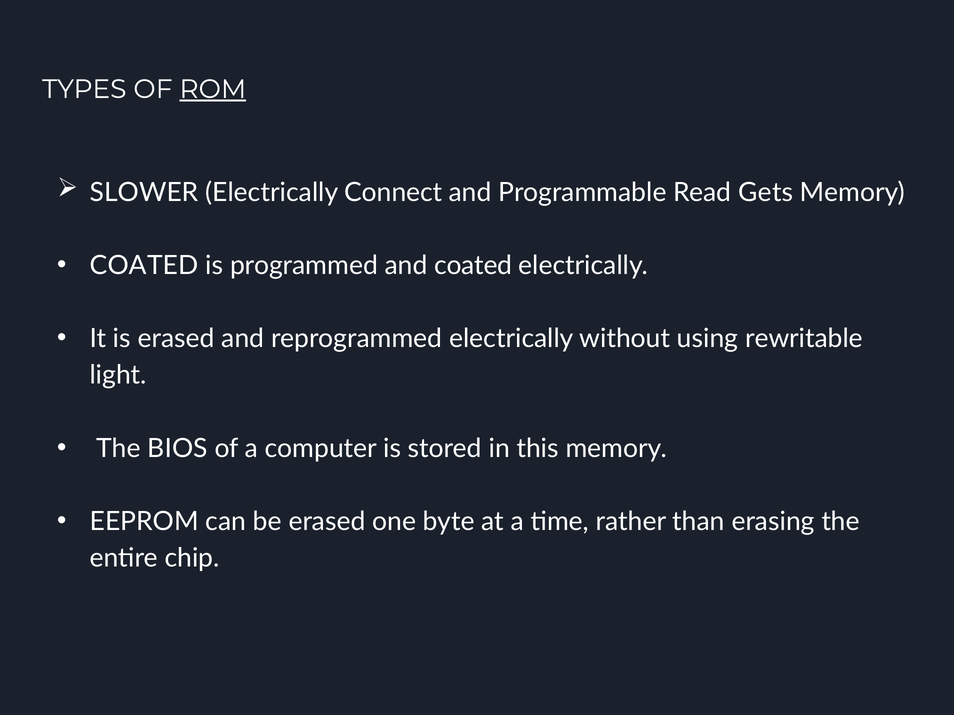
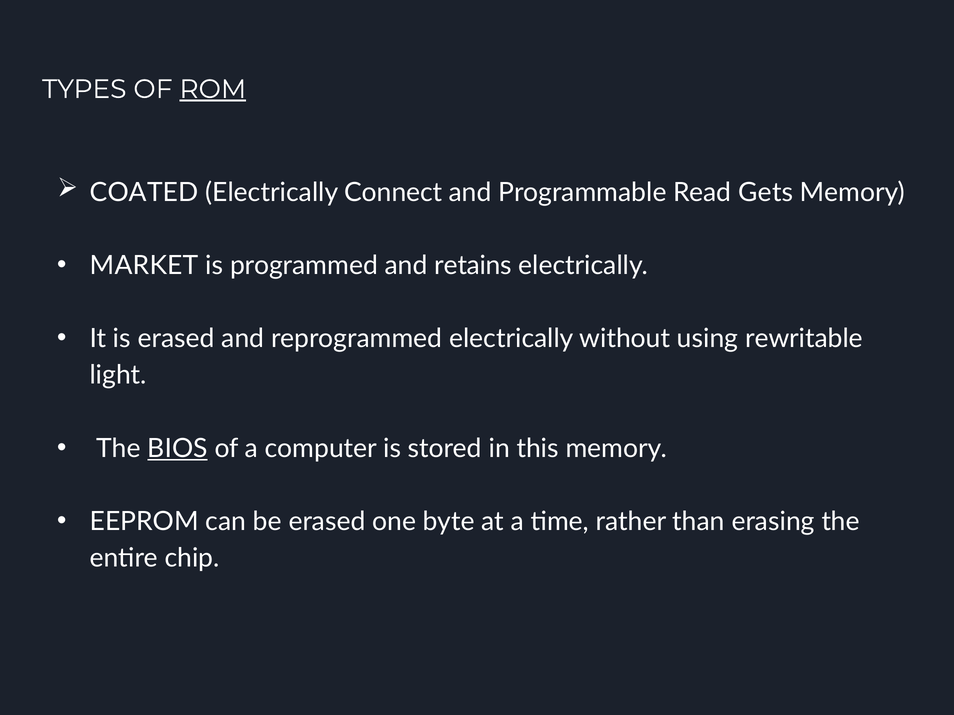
SLOWER: SLOWER -> COATED
COATED at (144, 266): COATED -> MARKET
and coated: coated -> retains
BIOS underline: none -> present
